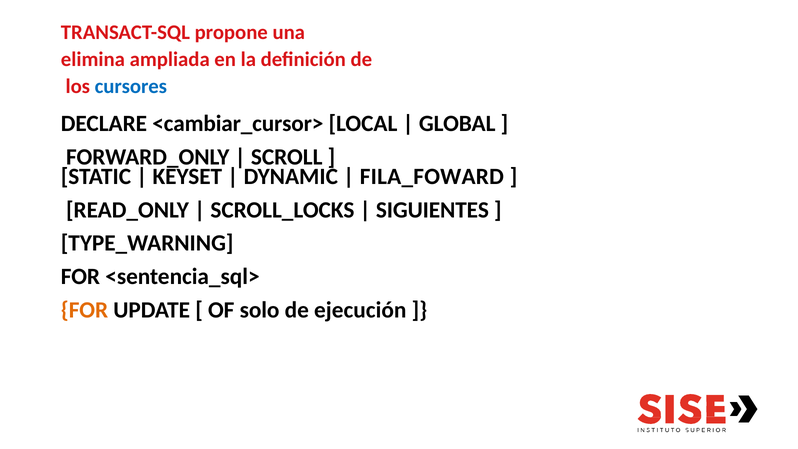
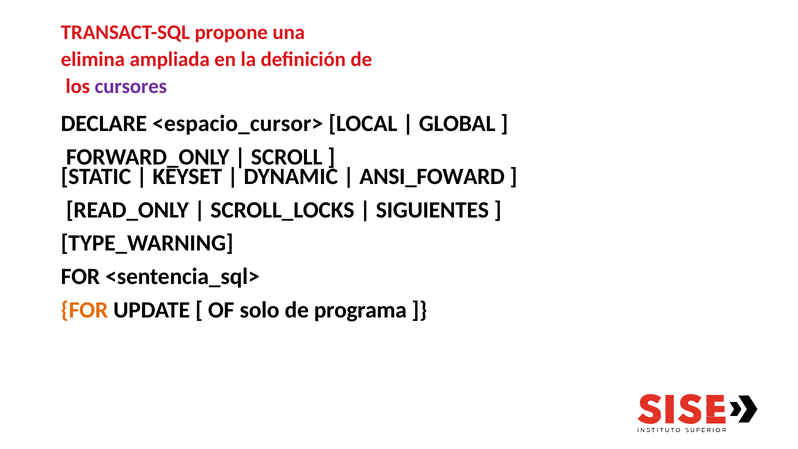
cursores colour: blue -> purple
<cambiar_cursor>: <cambiar_cursor> -> <espacio_cursor>
FILA_FOWARD: FILA_FOWARD -> ANSI_FOWARD
ejecución: ejecución -> programa
